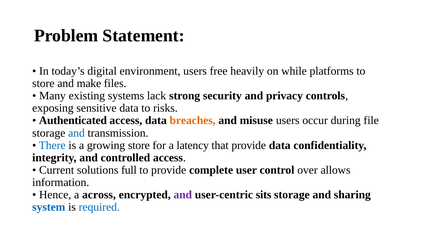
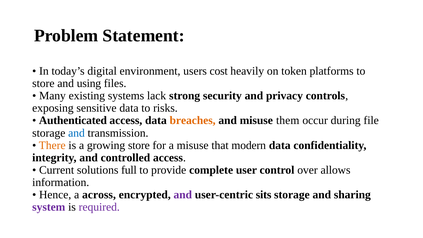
free: free -> cost
while: while -> token
make: make -> using
misuse users: users -> them
There colour: blue -> orange
a latency: latency -> misuse
that provide: provide -> modern
system colour: blue -> purple
required colour: blue -> purple
